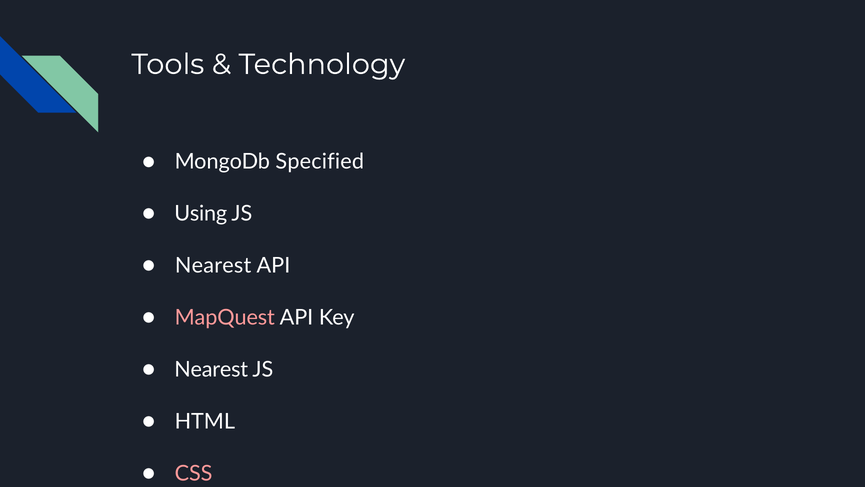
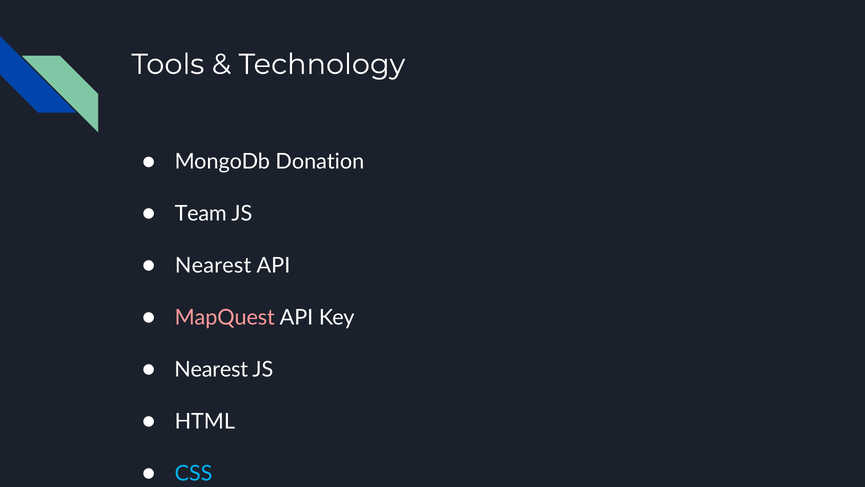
Specified: Specified -> Donation
Using: Using -> Team
CSS colour: pink -> light blue
